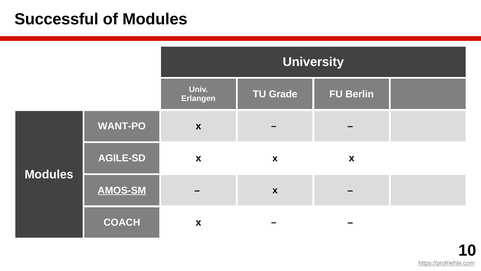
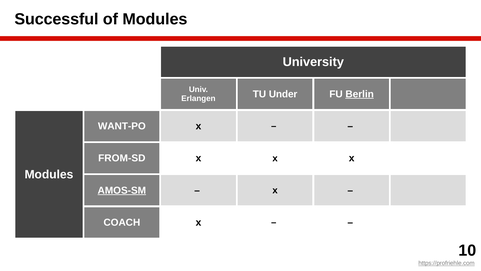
Grade: Grade -> Under
Berlin underline: none -> present
AGILE-SD: AGILE-SD -> FROM-SD
